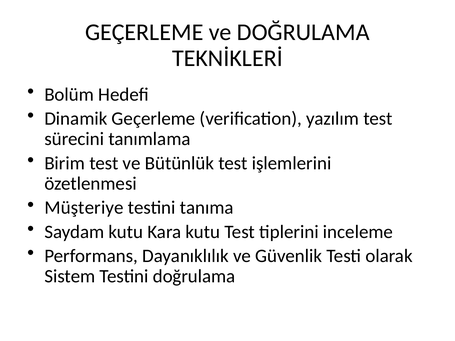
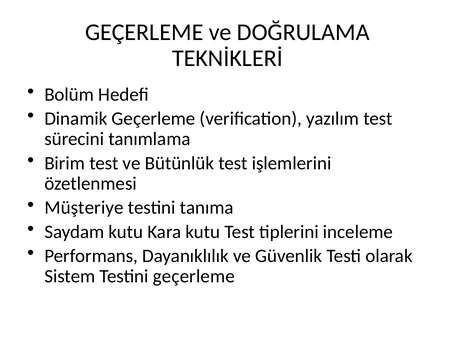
Testini doğrulama: doğrulama -> geçerleme
